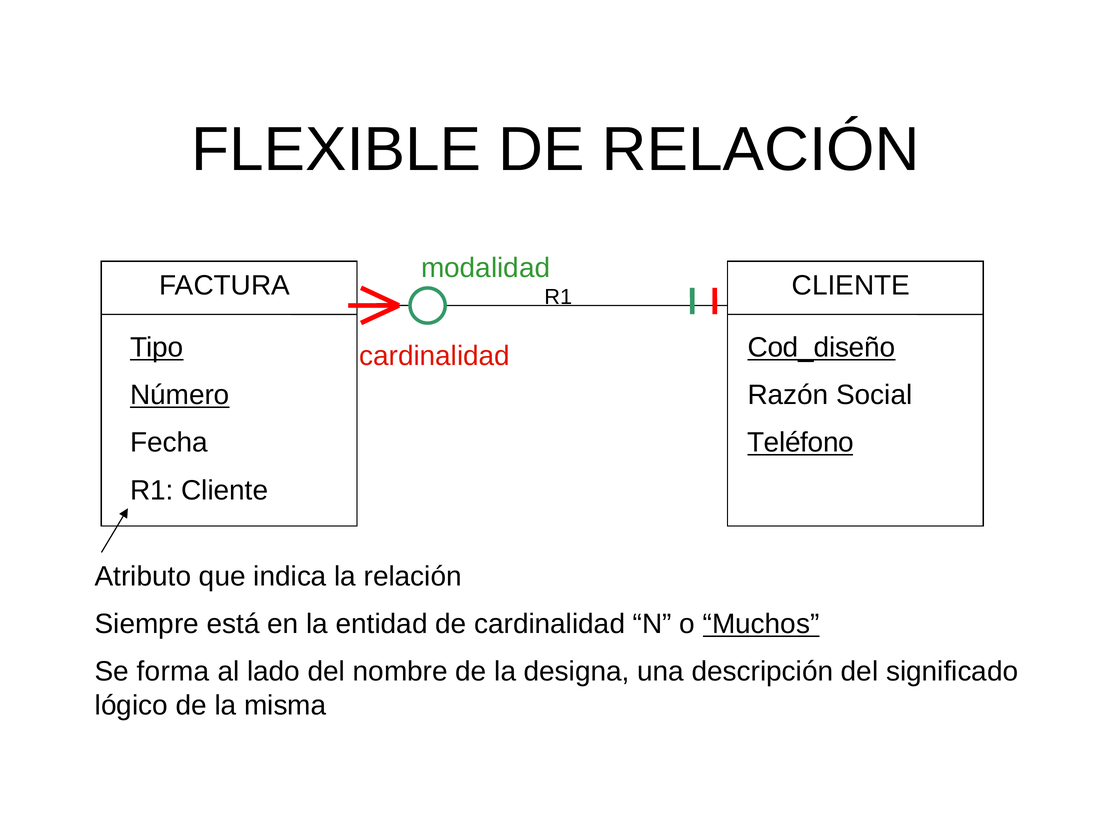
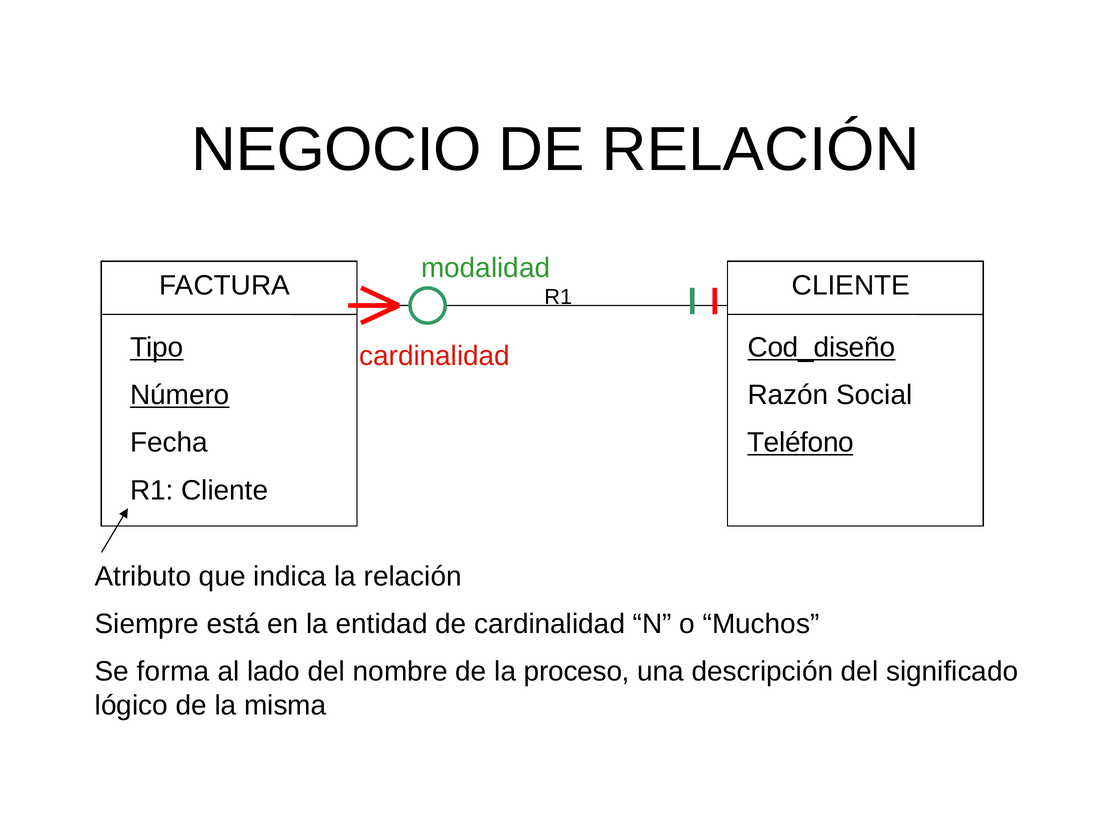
FLEXIBLE: FLEXIBLE -> NEGOCIO
Muchos underline: present -> none
designa: designa -> proceso
